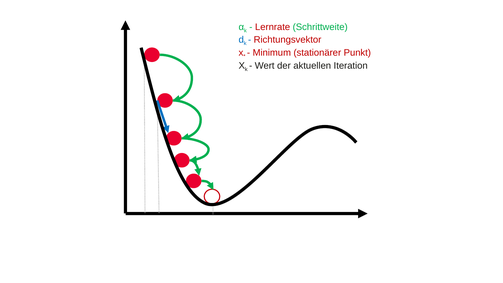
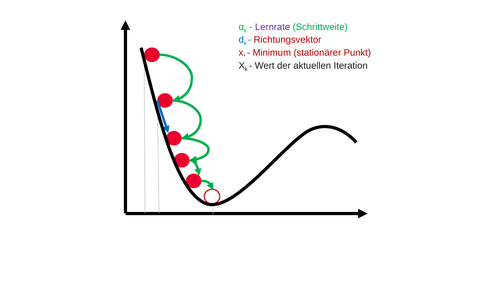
Lernrate colour: red -> purple
